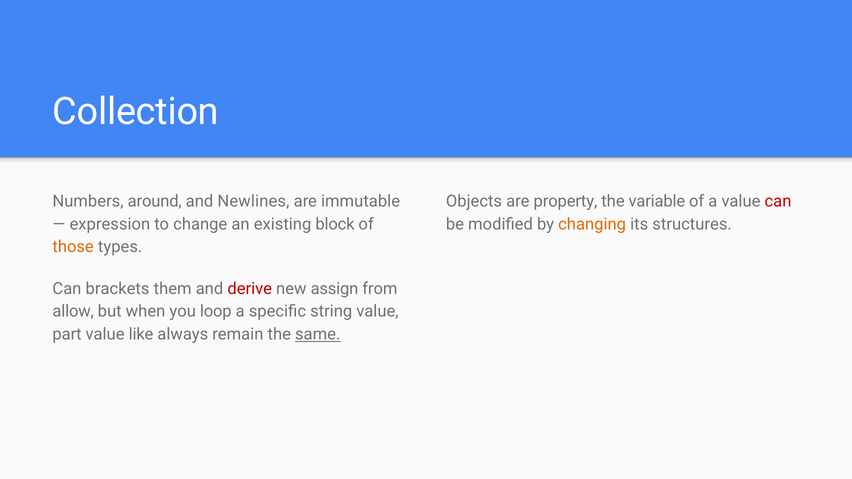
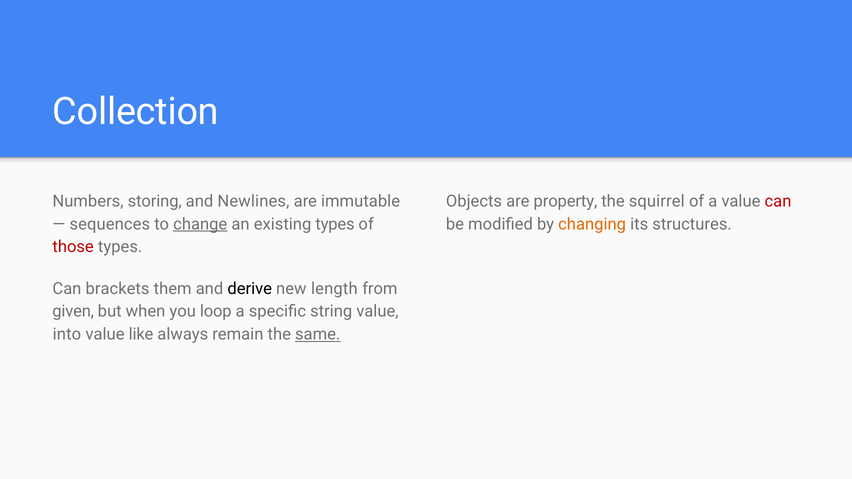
around: around -> storing
variable: variable -> squirrel
expression: expression -> sequences
change underline: none -> present
existing block: block -> types
those colour: orange -> red
derive colour: red -> black
assign: assign -> length
allow: allow -> given
part: part -> into
